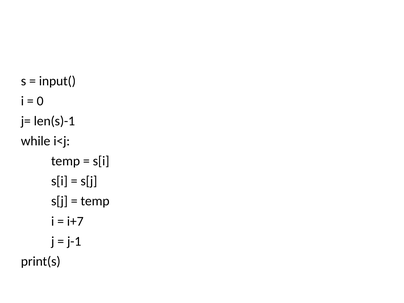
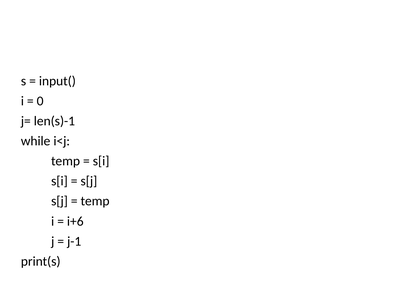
i+7: i+7 -> i+6
